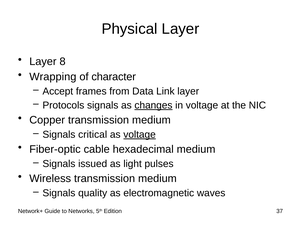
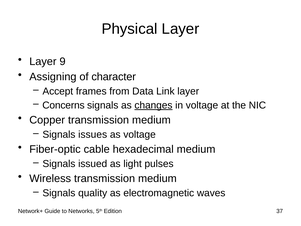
8: 8 -> 9
Wrapping: Wrapping -> Assigning
Protocols: Protocols -> Concerns
critical: critical -> issues
voltage at (140, 134) underline: present -> none
